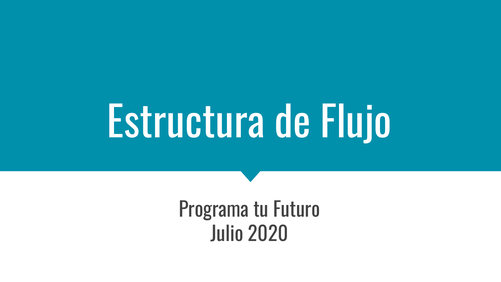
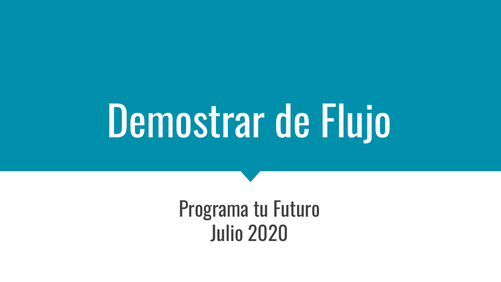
Estructura: Estructura -> Demostrar
